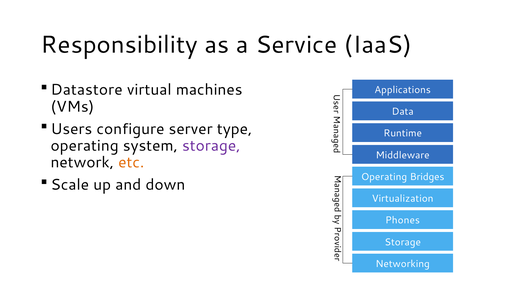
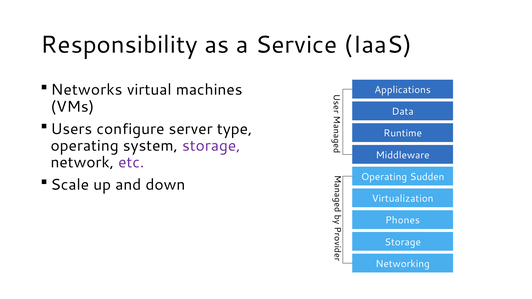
Datastore: Datastore -> Networks
etc colour: orange -> purple
Bridges: Bridges -> Sudden
